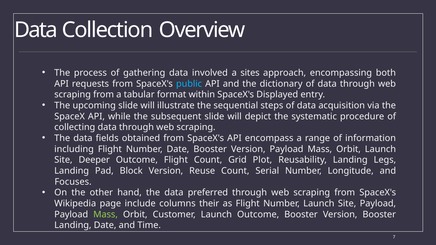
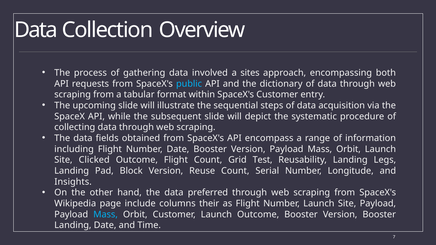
SpaceX's Displayed: Displayed -> Customer
Deeper: Deeper -> Clicked
Plot: Plot -> Test
Focuses: Focuses -> Insights
Mass at (106, 215) colour: light green -> light blue
